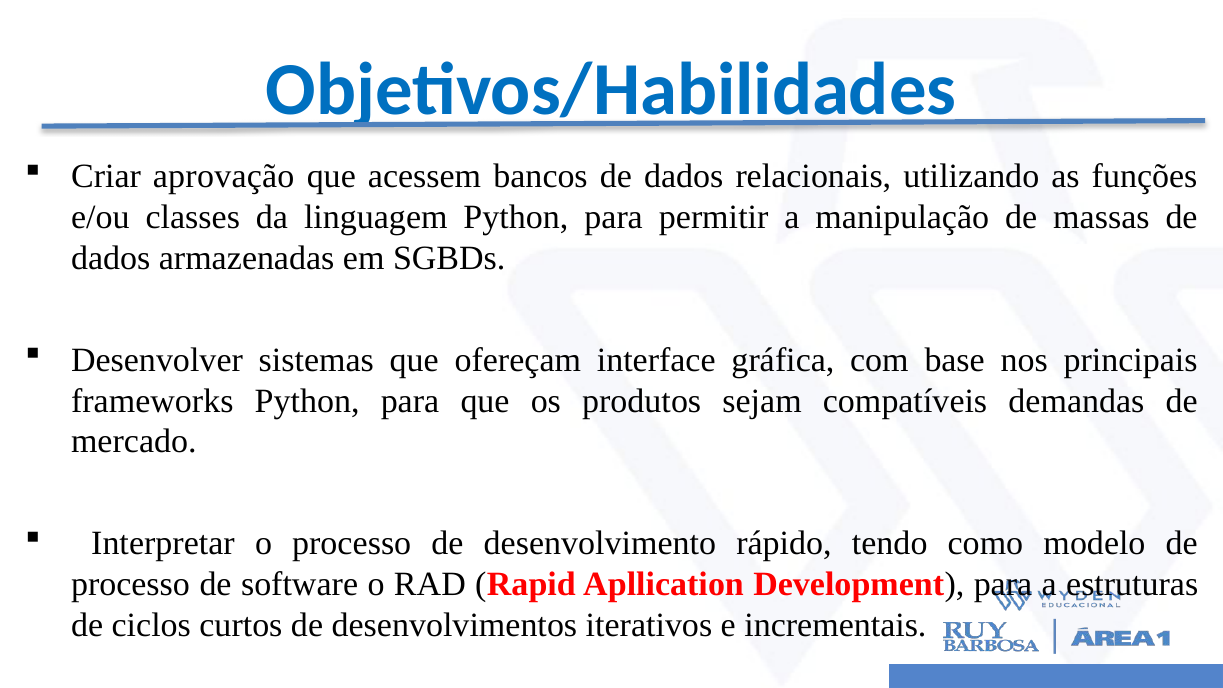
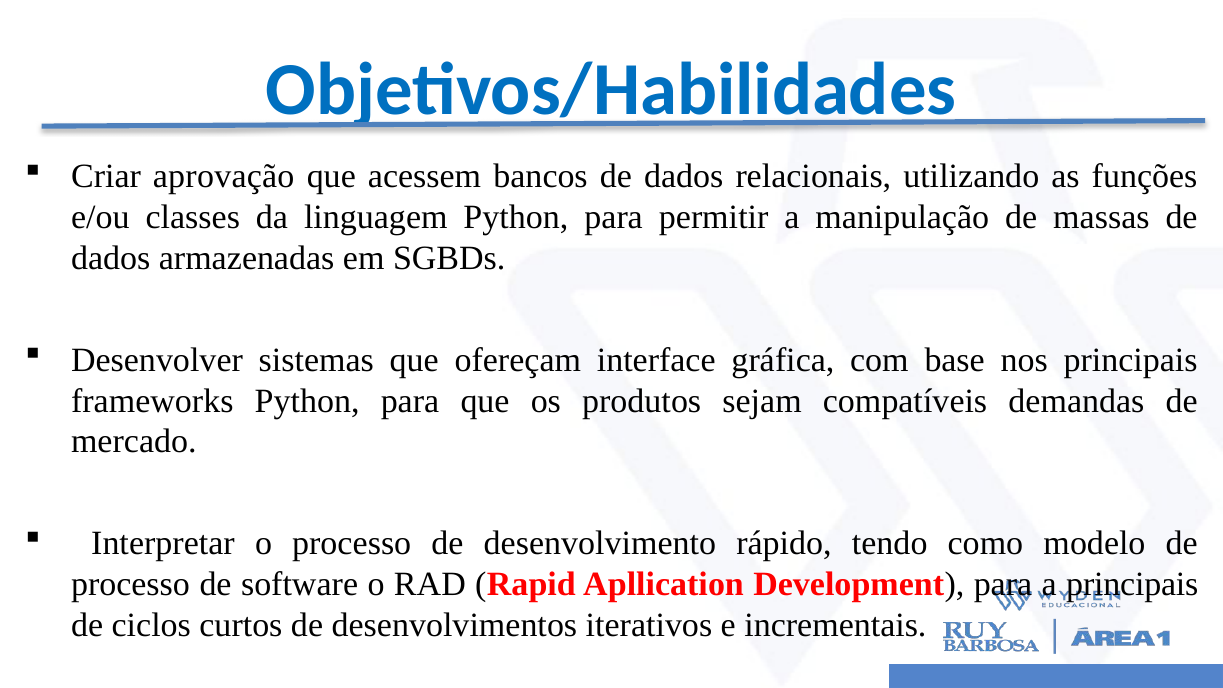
a estruturas: estruturas -> principais
